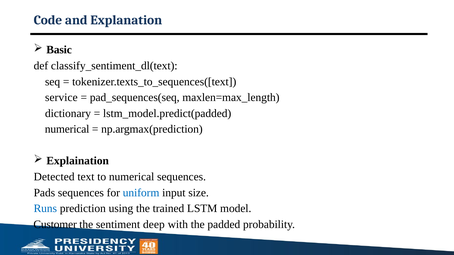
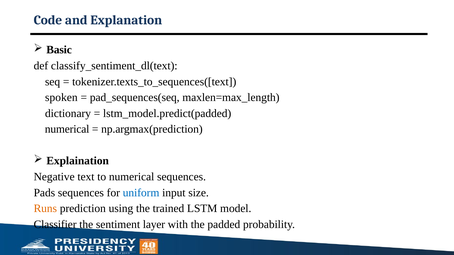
service: service -> spoken
Detected: Detected -> Negative
Runs colour: blue -> orange
Customer: Customer -> Classifier
deep: deep -> layer
